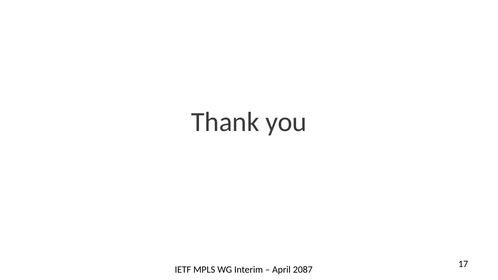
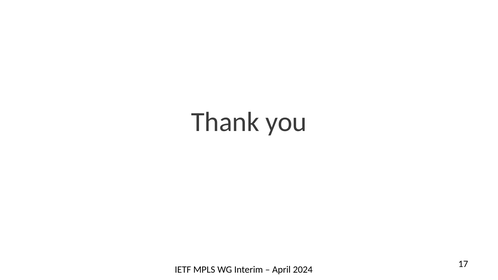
2087: 2087 -> 2024
